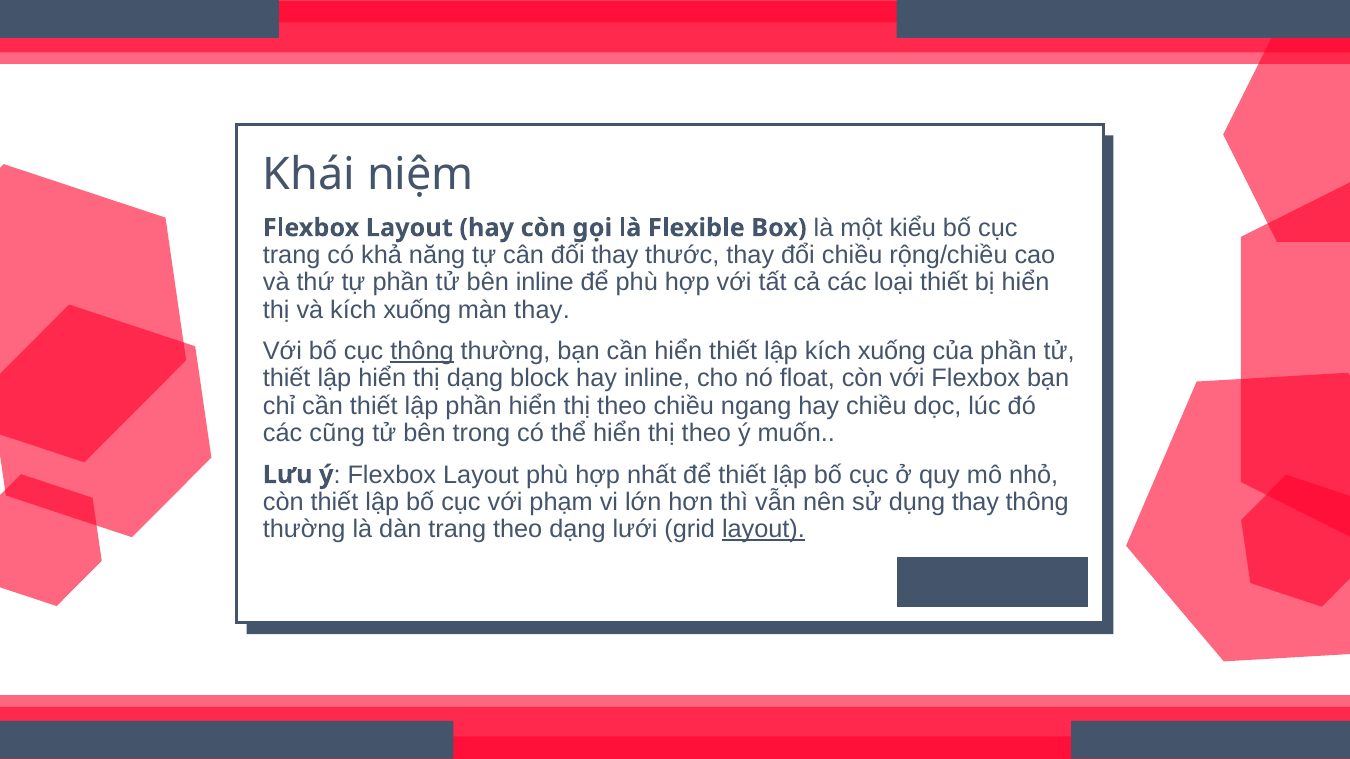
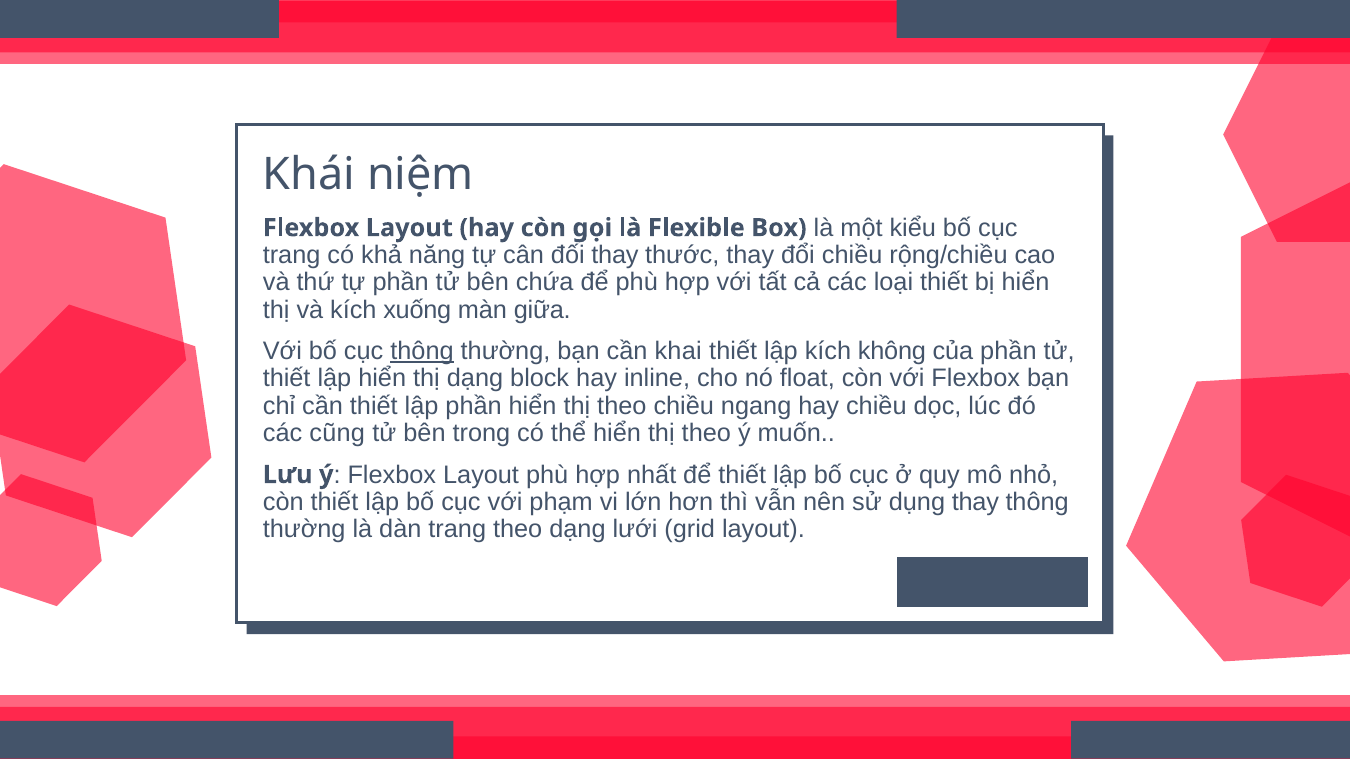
bên inline: inline -> chứa
màn thay: thay -> giữa
cần hiển: hiển -> khai
lập kích xuống: xuống -> không
layout at (763, 530) underline: present -> none
